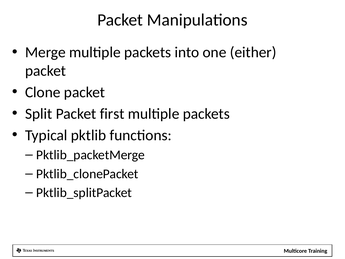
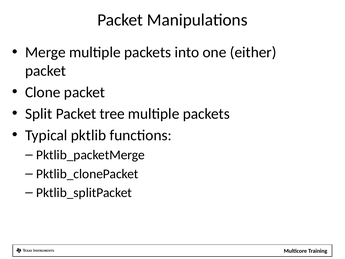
first: first -> tree
